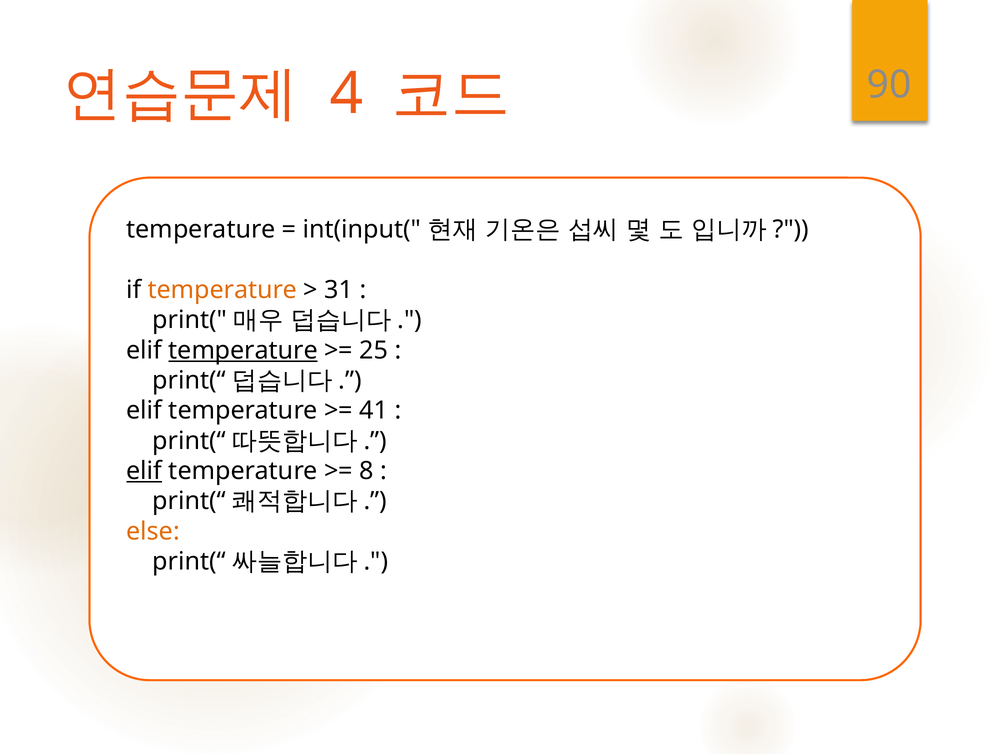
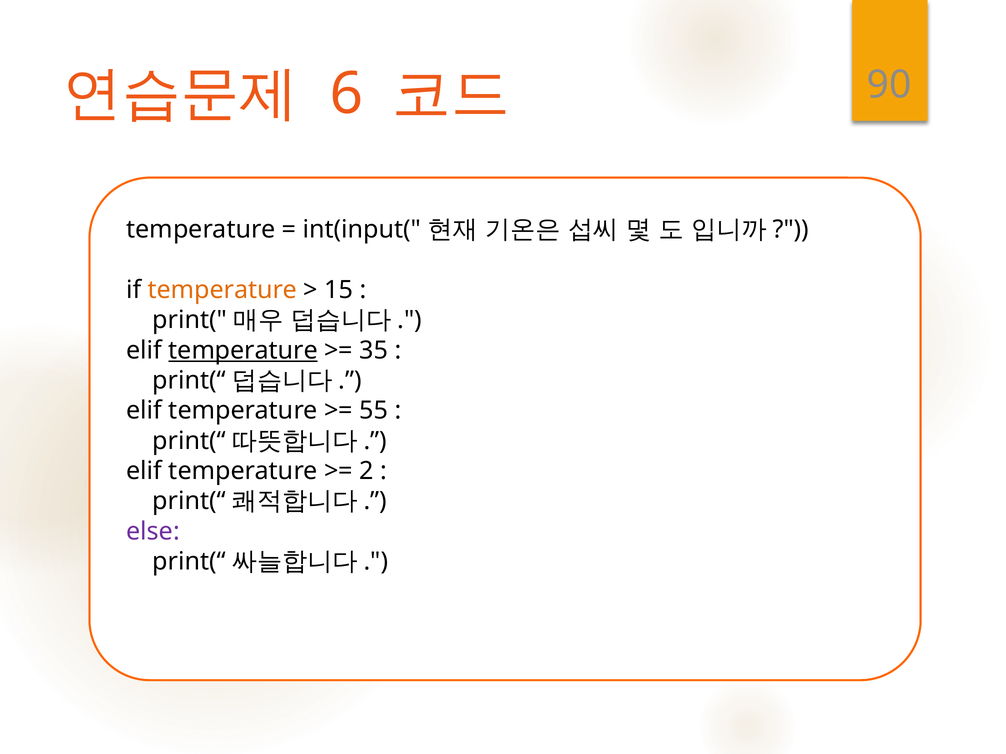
4: 4 -> 6
31: 31 -> 15
25: 25 -> 35
41: 41 -> 55
elif at (144, 471) underline: present -> none
8: 8 -> 2
else colour: orange -> purple
